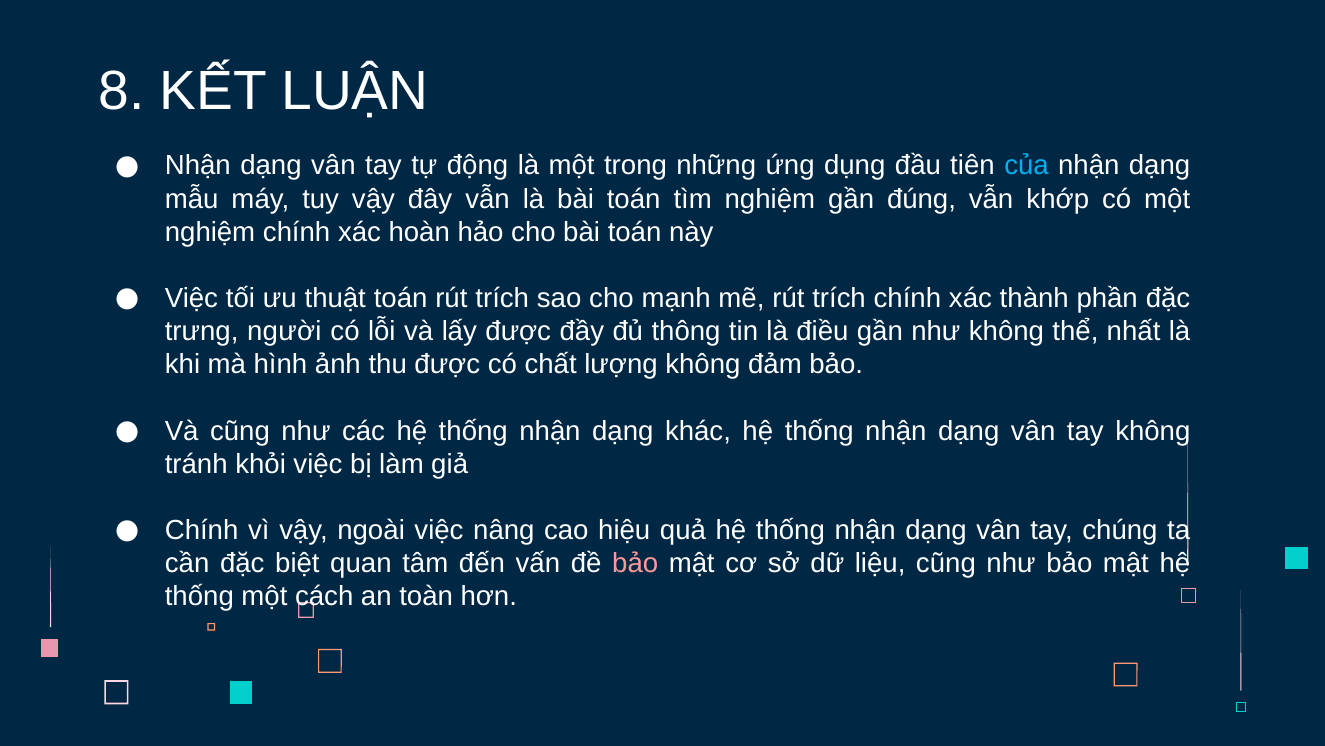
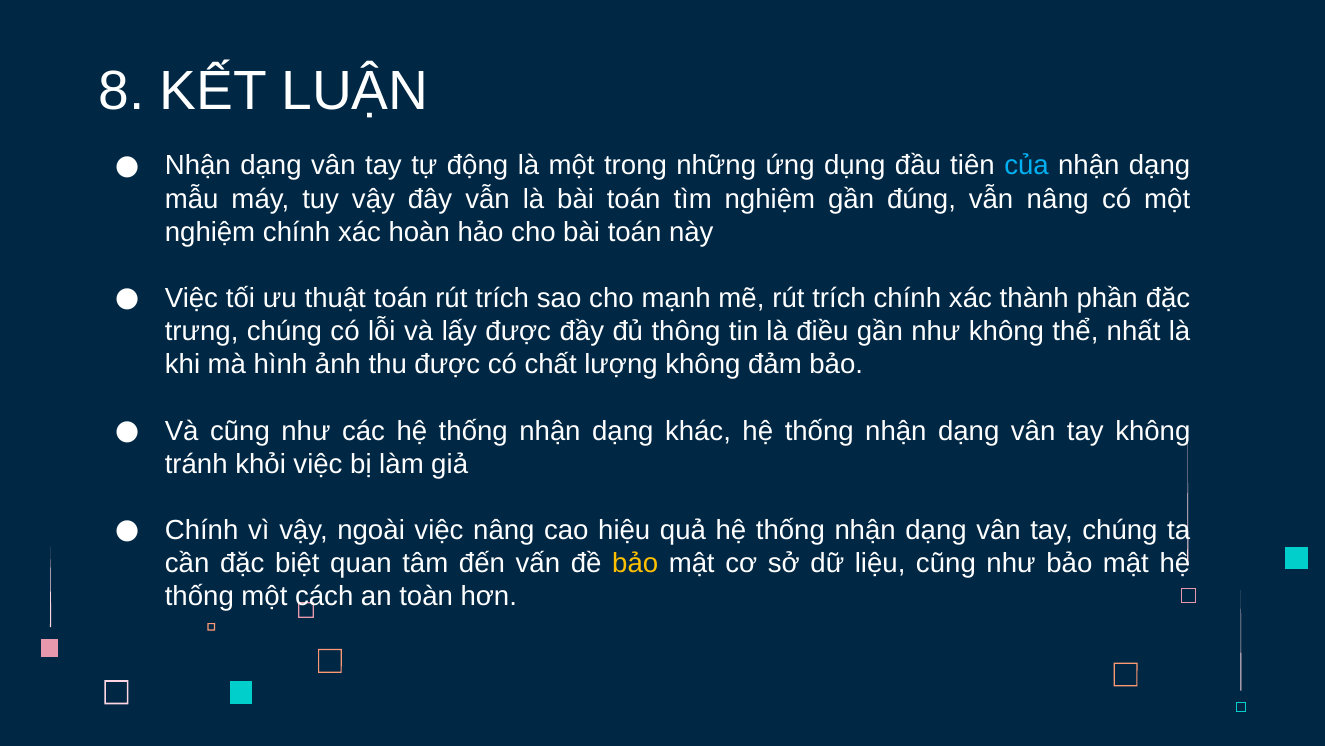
vẫn khớp: khớp -> nâng
trưng người: người -> chúng
bảo at (635, 563) colour: pink -> yellow
